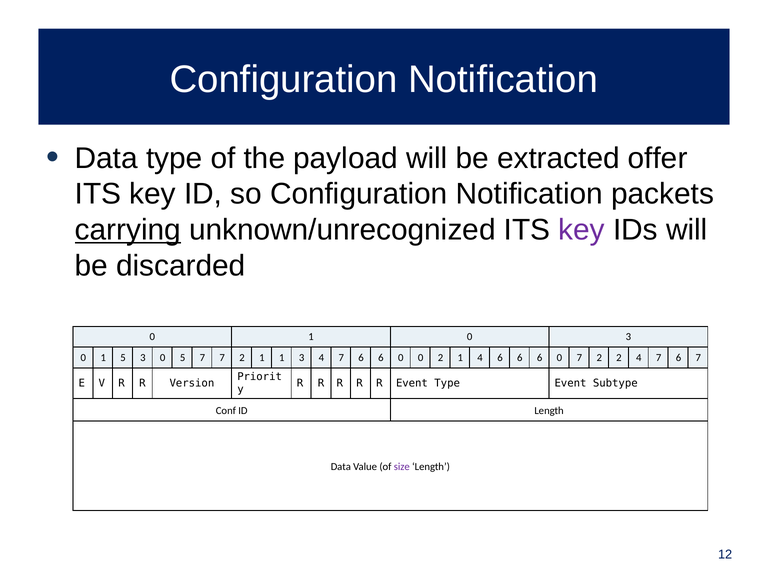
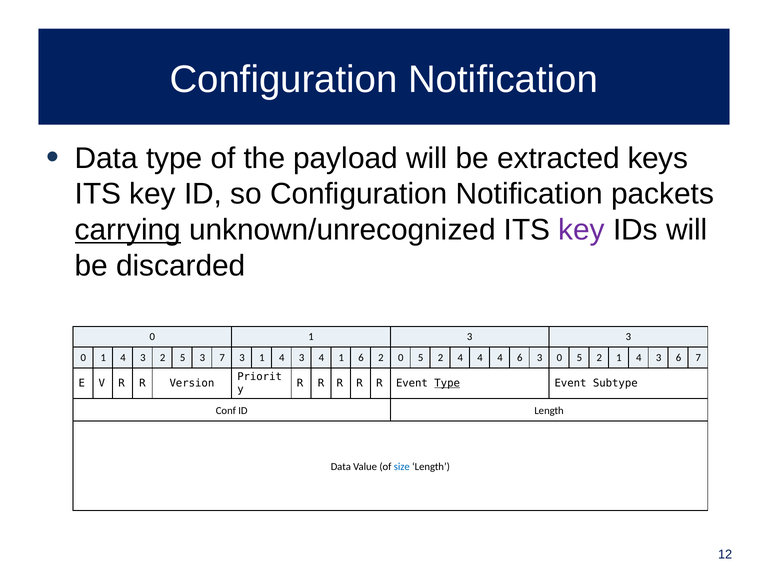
offer: offer -> keys
1 0: 0 -> 3
0 1 5: 5 -> 4
0 at (163, 358): 0 -> 2
5 7: 7 -> 3
2 at (242, 358): 2 -> 3
1 at (282, 358): 1 -> 4
3 4 7: 7 -> 1
6 at (381, 358): 6 -> 2
0 at (421, 358): 0 -> 5
1 at (460, 358): 1 -> 4
6 at (500, 358): 6 -> 4
6 at (540, 358): 6 -> 3
7 at (579, 358): 7 -> 5
2 2: 2 -> 1
7 at (659, 358): 7 -> 3
Type at (447, 383) underline: none -> present
size colour: purple -> blue
